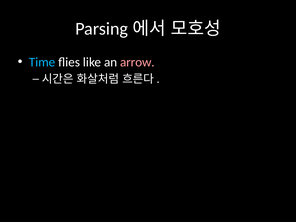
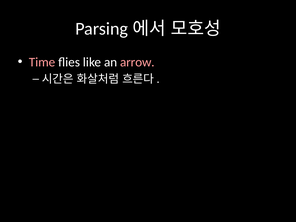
Time colour: light blue -> pink
